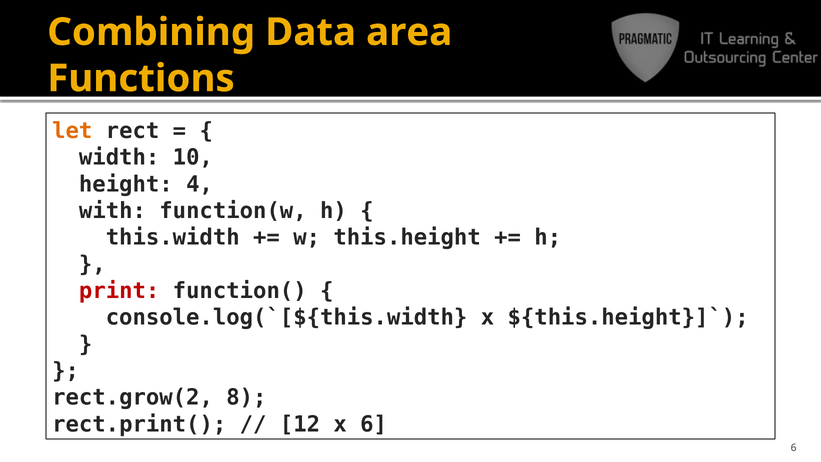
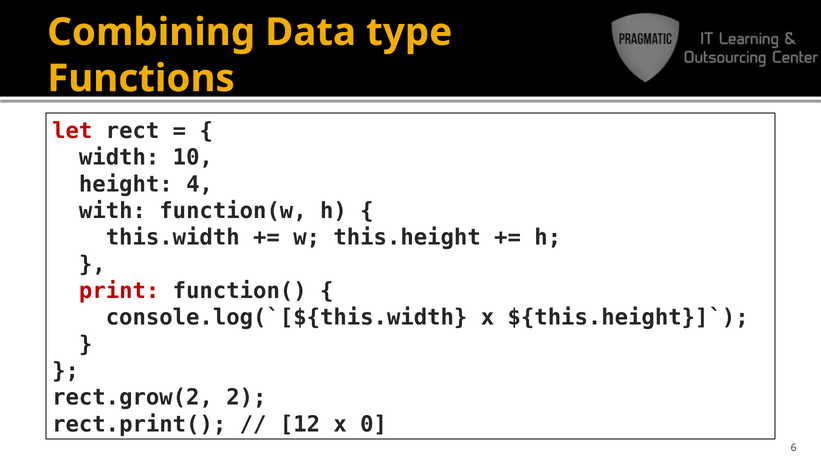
area: area -> type
let colour: orange -> red
8: 8 -> 2
x 6: 6 -> 0
